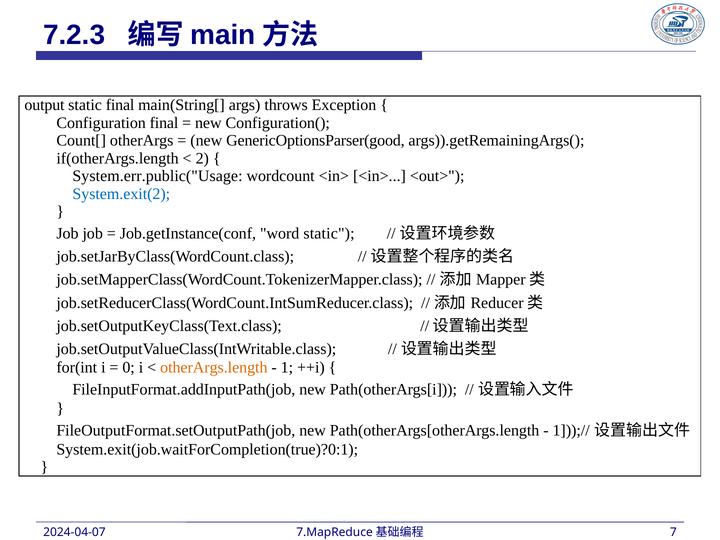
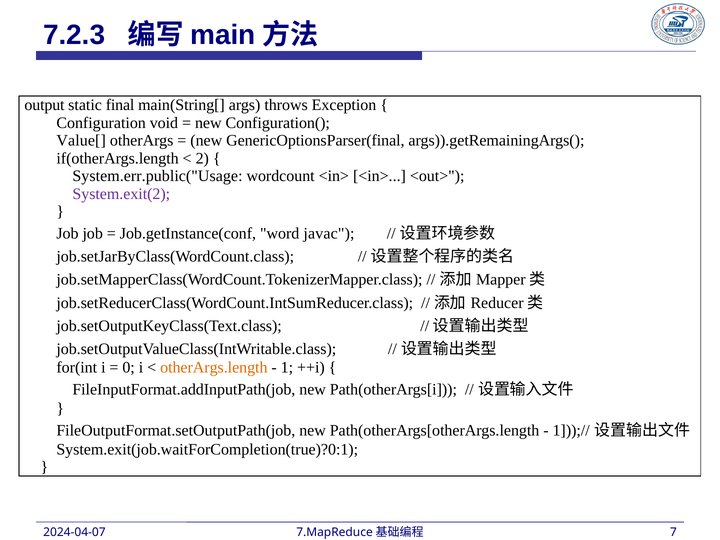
Configuration final: final -> void
Count[: Count[ -> Value[
GenericOptionsParser(good: GenericOptionsParser(good -> GenericOptionsParser(final
System.exit(2 colour: blue -> purple
word static: static -> javac
